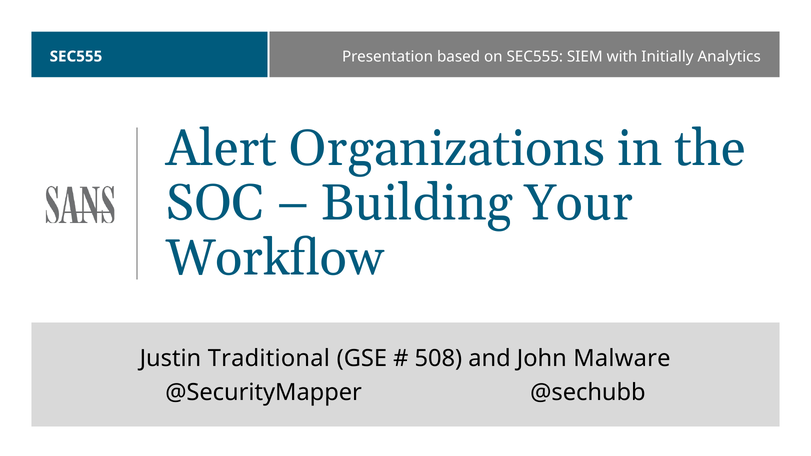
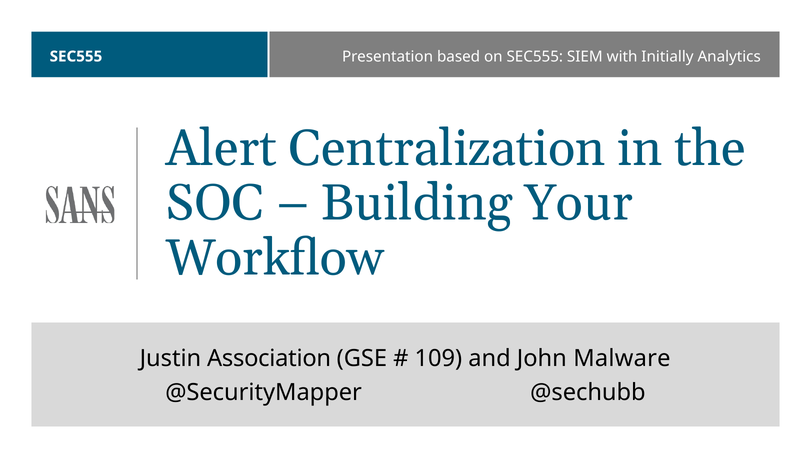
Organizations: Organizations -> Centralization
Traditional: Traditional -> Association
508: 508 -> 109
